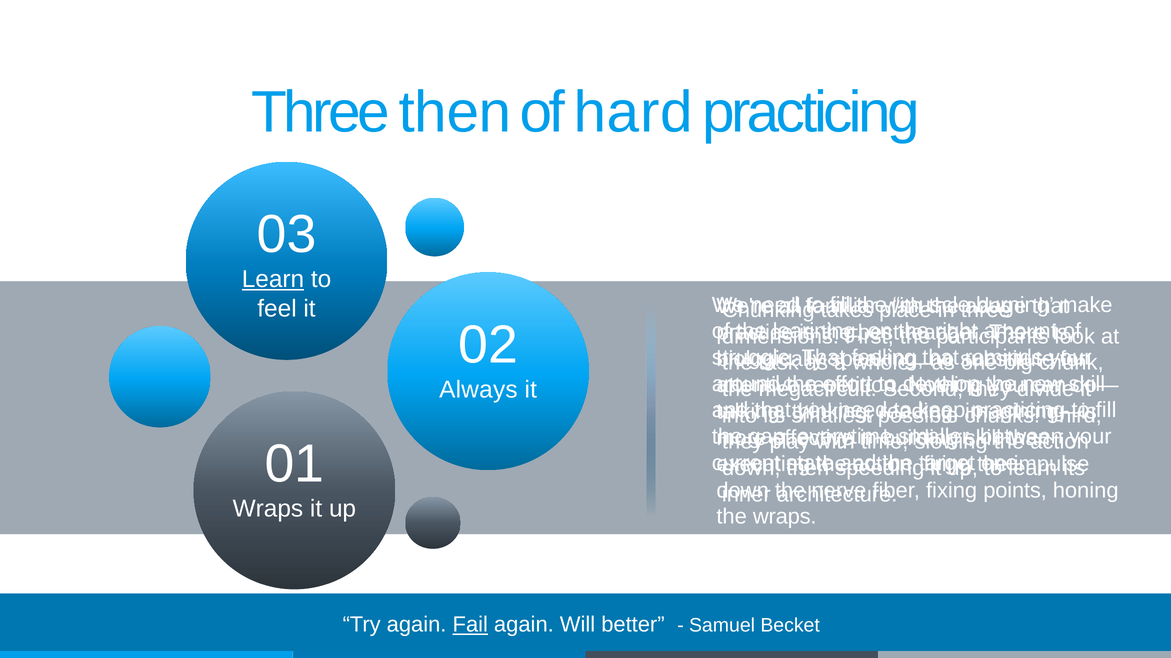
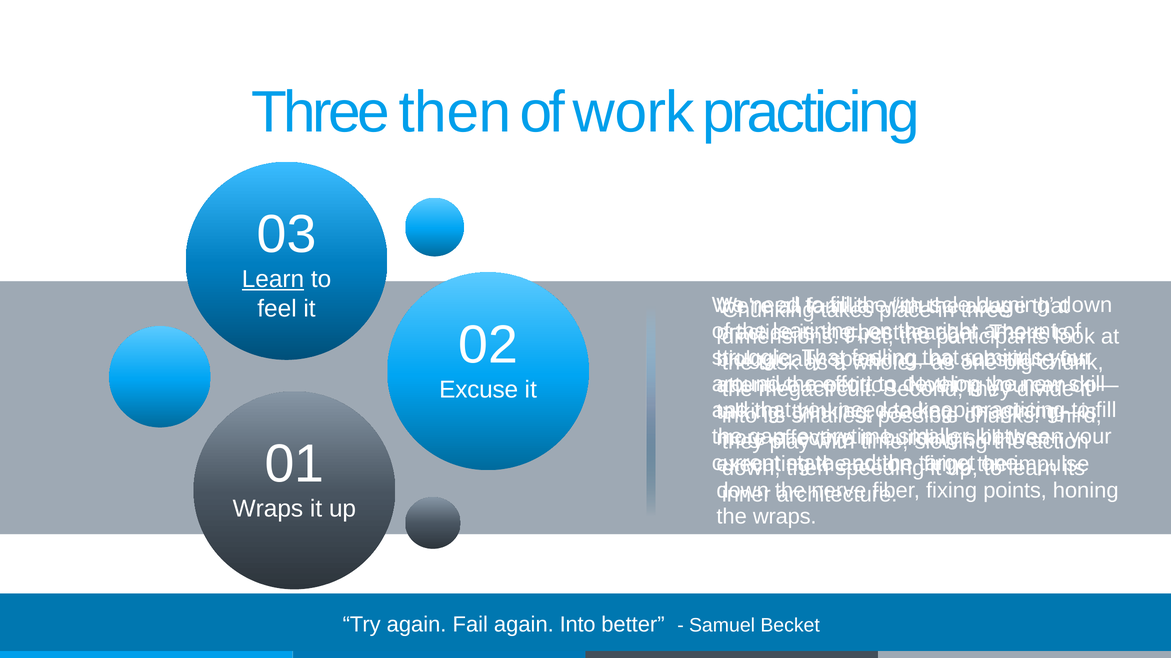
hard: hard -> work
make at (1086, 305): make -> down
Always: Always -> Excuse
Fail underline: present -> none
again Will: Will -> Into
